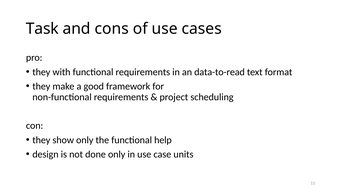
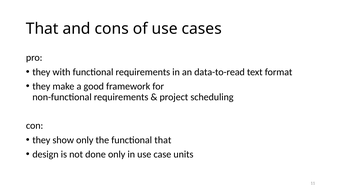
Task at (42, 29): Task -> That
functional help: help -> that
